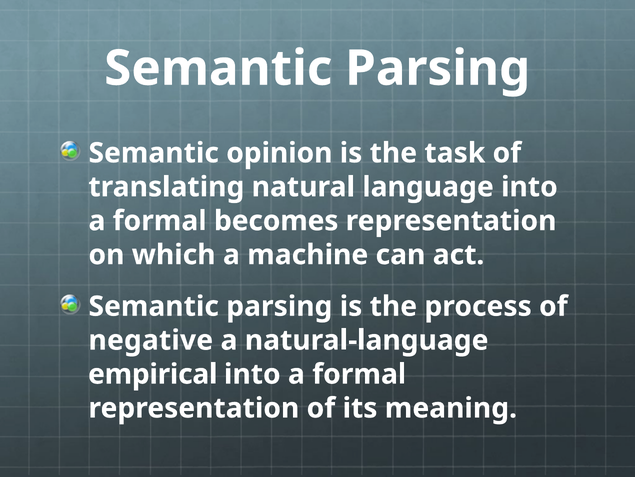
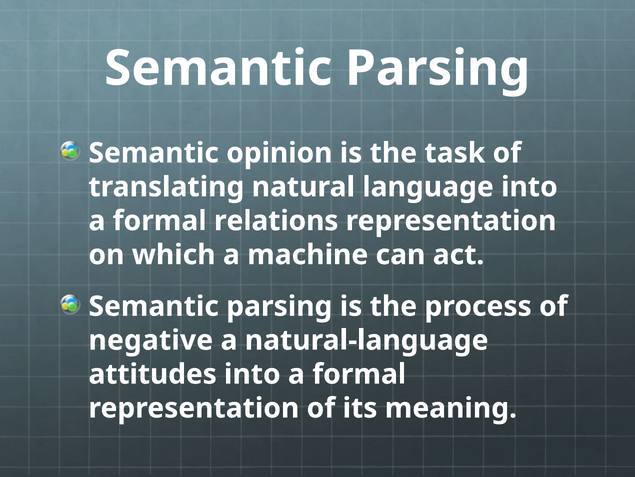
becomes: becomes -> relations
empirical: empirical -> attitudes
